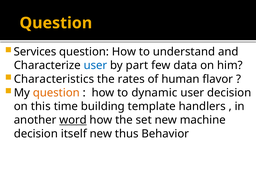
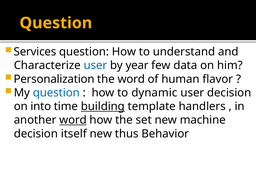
part: part -> year
Characteristics: Characteristics -> Personalization
the rates: rates -> word
question at (56, 93) colour: orange -> blue
this: this -> into
building underline: none -> present
